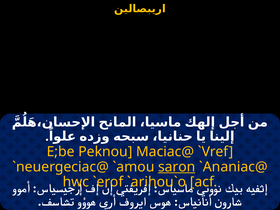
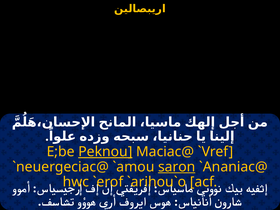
Peknou underline: none -> present
